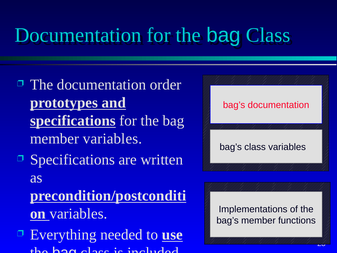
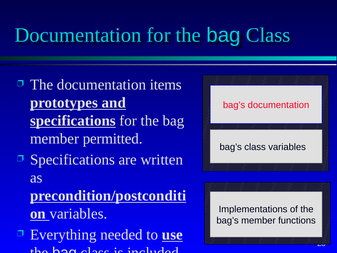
order: order -> items
member variables: variables -> permitted
